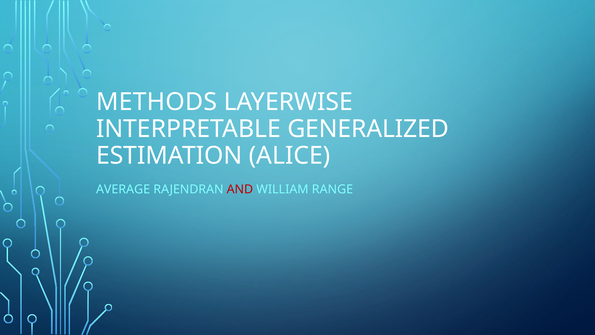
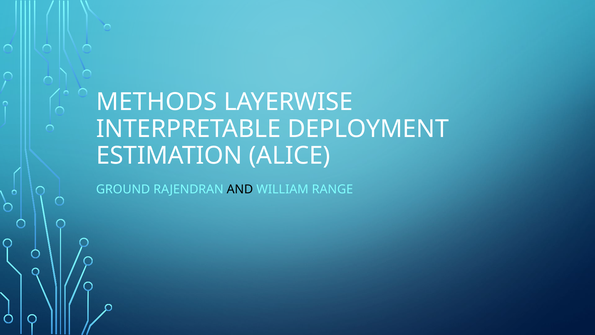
GENERALIZED: GENERALIZED -> DEPLOYMENT
AVERAGE: AVERAGE -> GROUND
AND colour: red -> black
